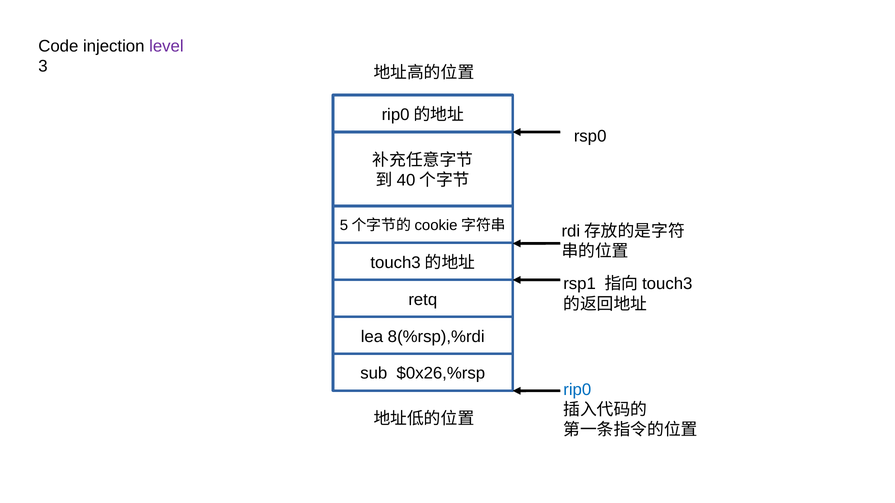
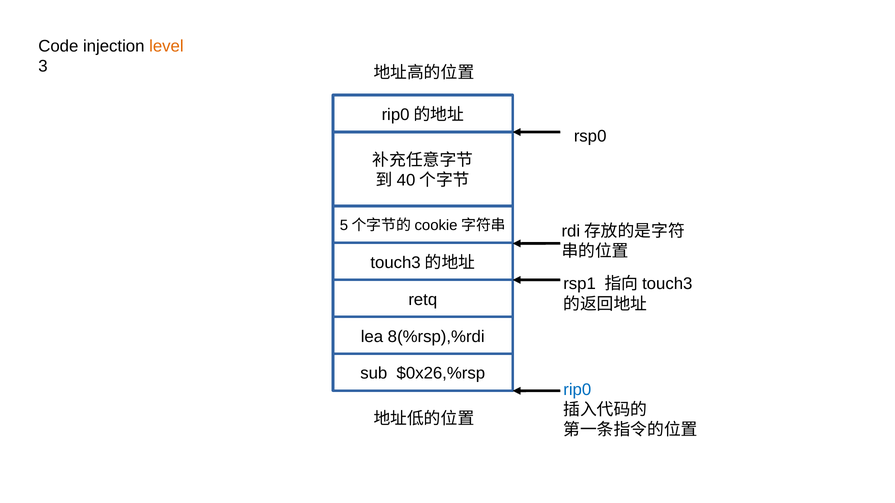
level colour: purple -> orange
